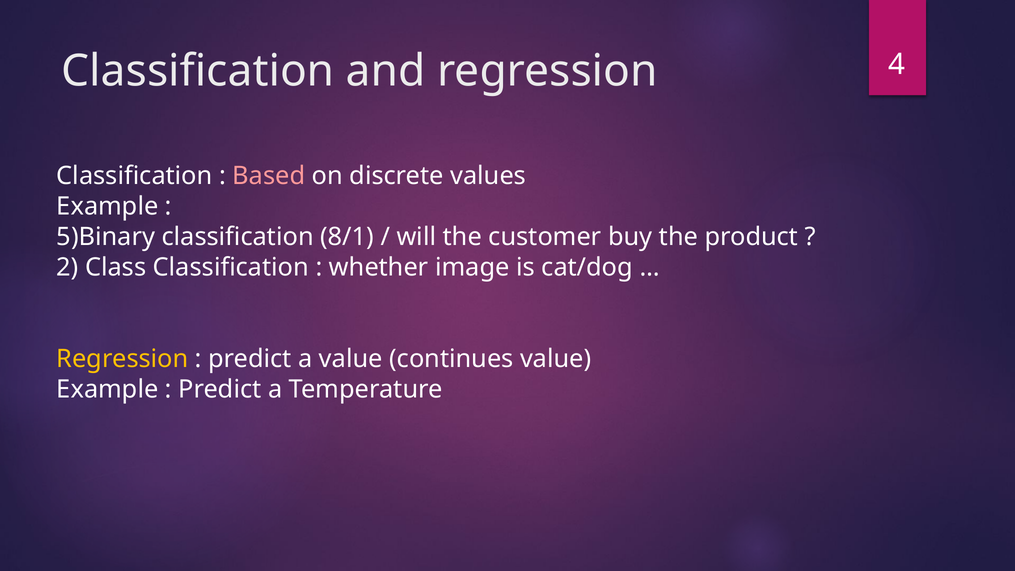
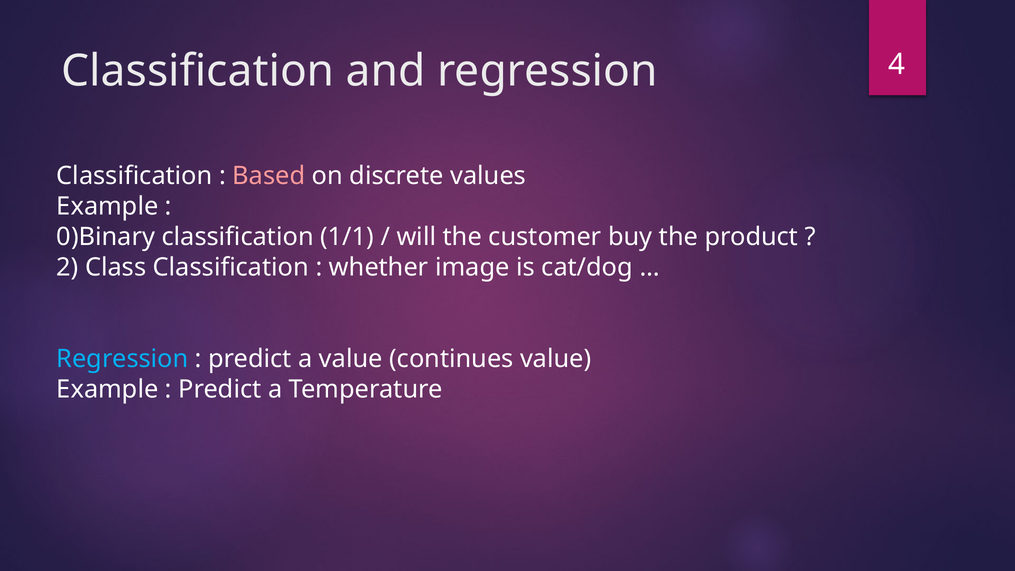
5)Binary: 5)Binary -> 0)Binary
8/1: 8/1 -> 1/1
Regression at (122, 359) colour: yellow -> light blue
